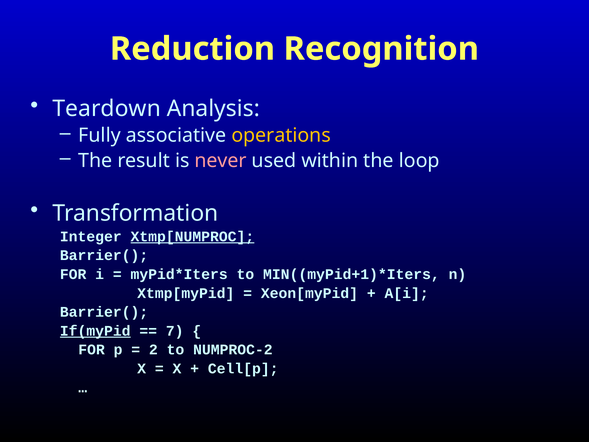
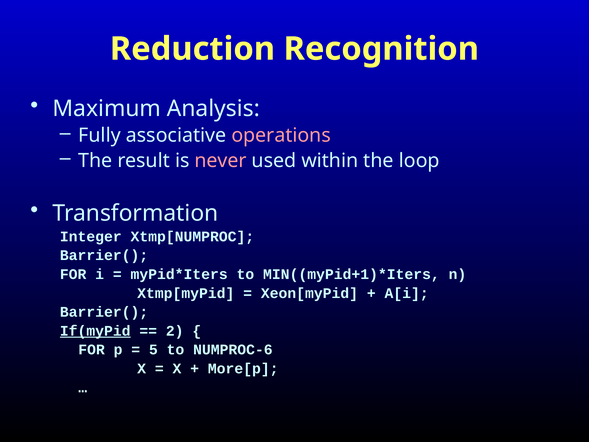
Teardown: Teardown -> Maximum
operations colour: yellow -> pink
Xtmp[NUMPROC underline: present -> none
7: 7 -> 2
2: 2 -> 5
NUMPROC-2: NUMPROC-2 -> NUMPROC-6
Cell[p: Cell[p -> More[p
